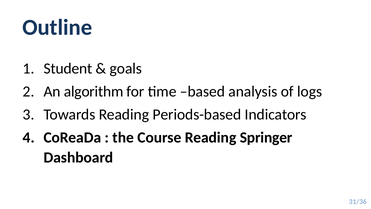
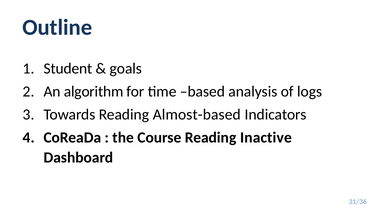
Periods-based: Periods-based -> Almost-based
Springer: Springer -> Inactive
